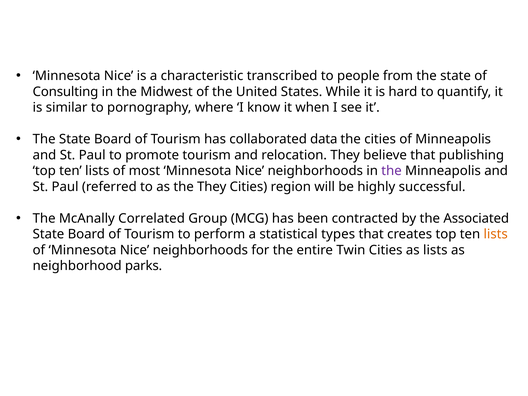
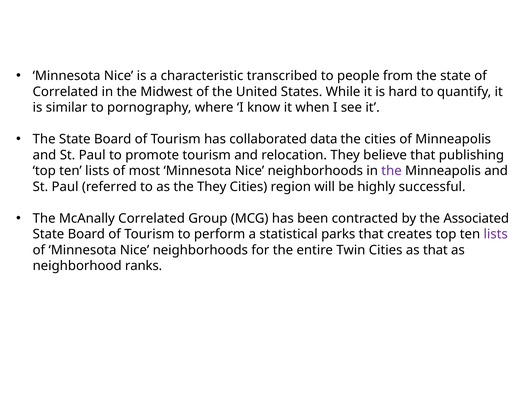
Consulting at (65, 92): Consulting -> Correlated
types: types -> parks
lists at (496, 234) colour: orange -> purple
as lists: lists -> that
parks: parks -> ranks
